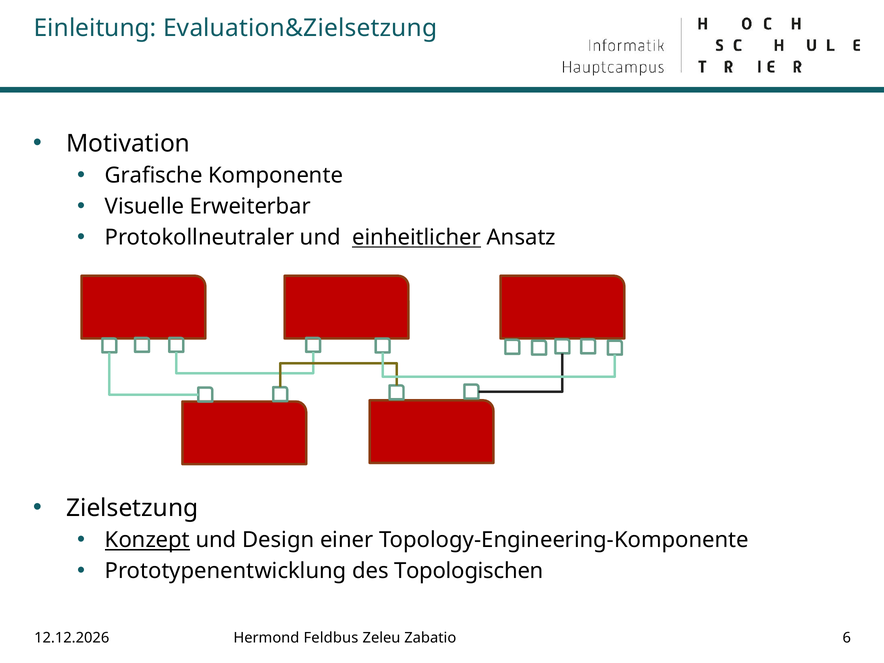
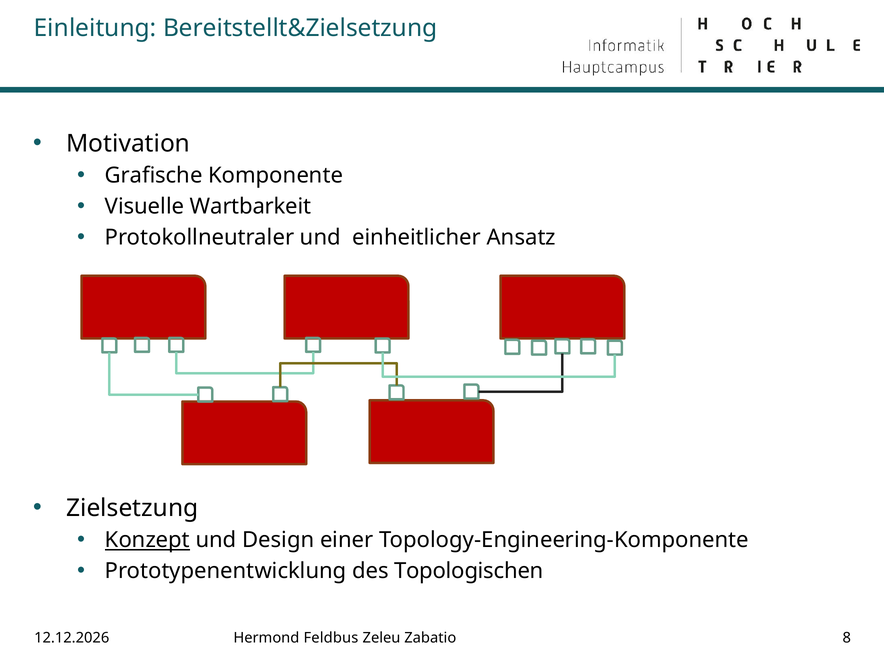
Evaluation&Zielsetzung: Evaluation&Zielsetzung -> Bereitstellt&Zielsetzung
Erweiterbar: Erweiterbar -> Wartbarkeit
einheitlicher underline: present -> none
6: 6 -> 8
